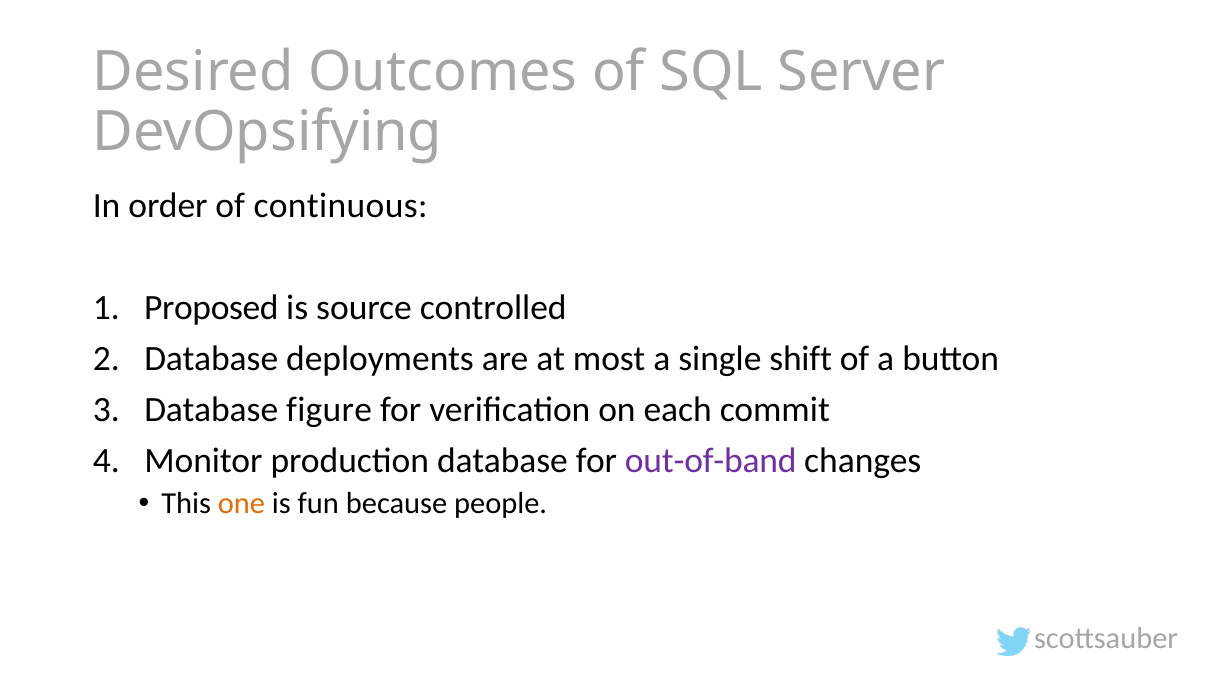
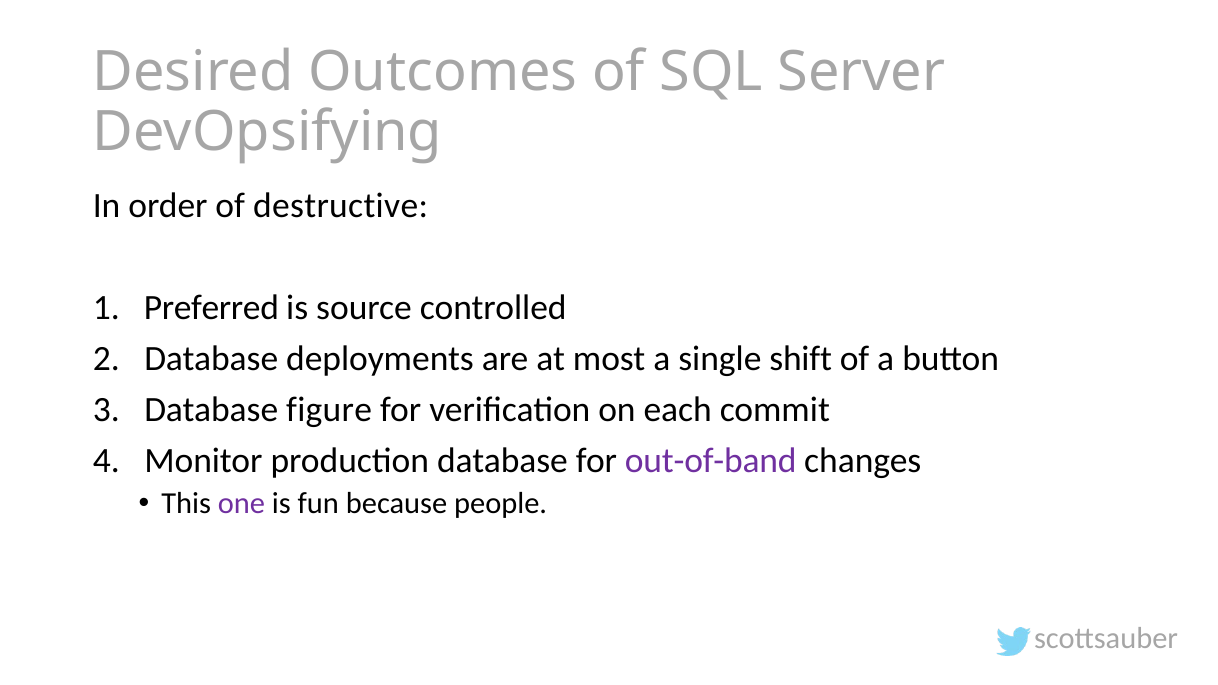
continuous: continuous -> destructive
Proposed: Proposed -> Preferred
one colour: orange -> purple
